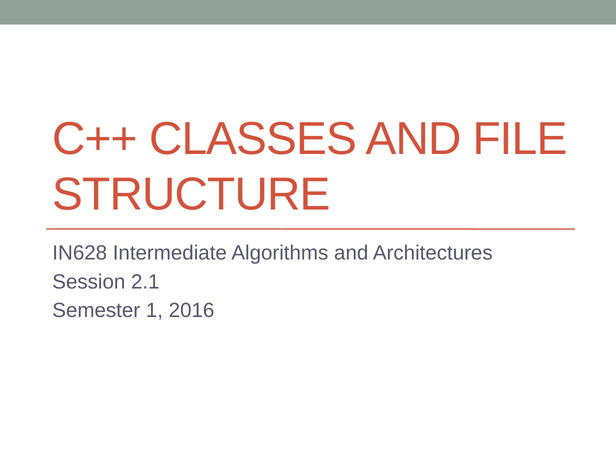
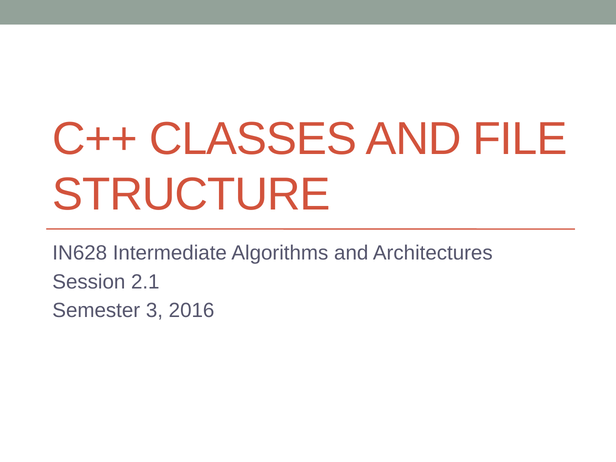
1: 1 -> 3
